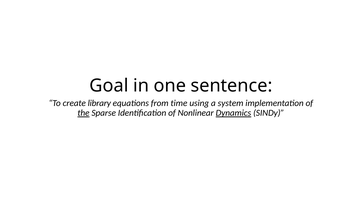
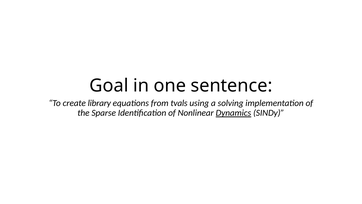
time: time -> tvals
system: system -> solving
the underline: present -> none
